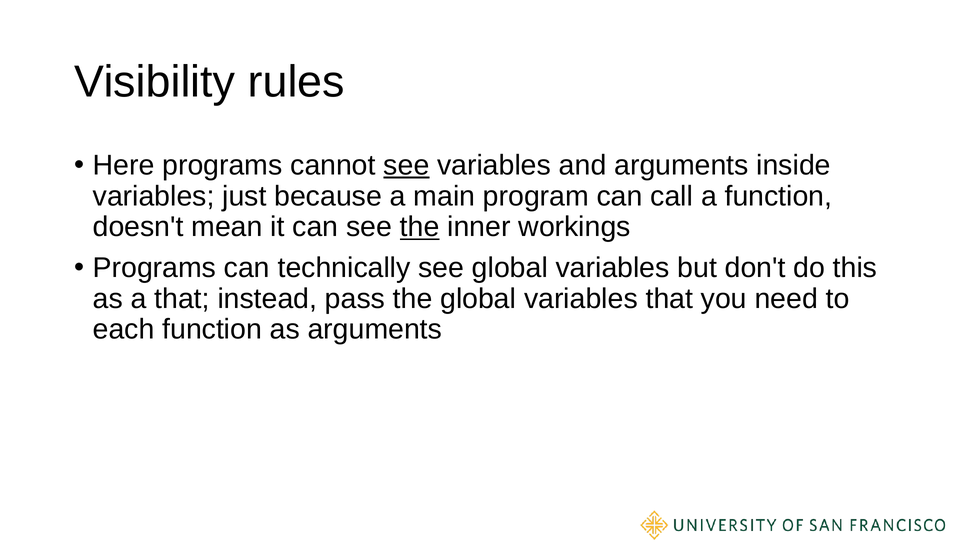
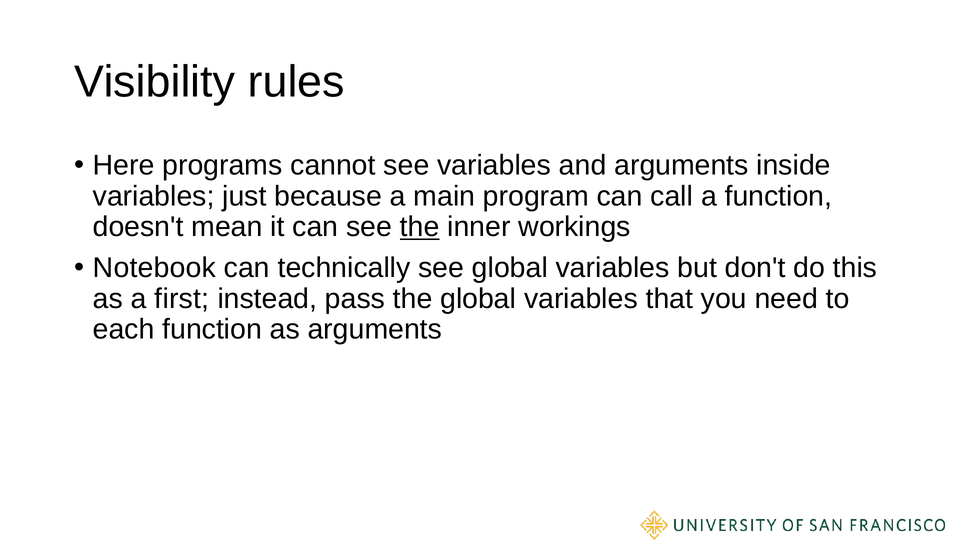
see at (406, 165) underline: present -> none
Programs at (154, 268): Programs -> Notebook
a that: that -> first
